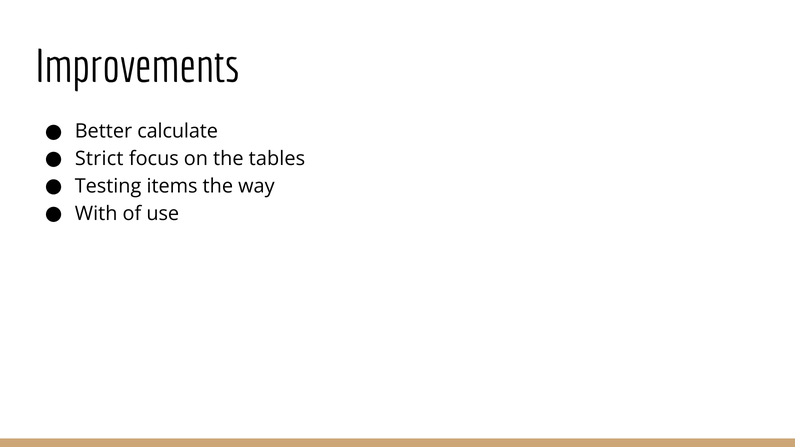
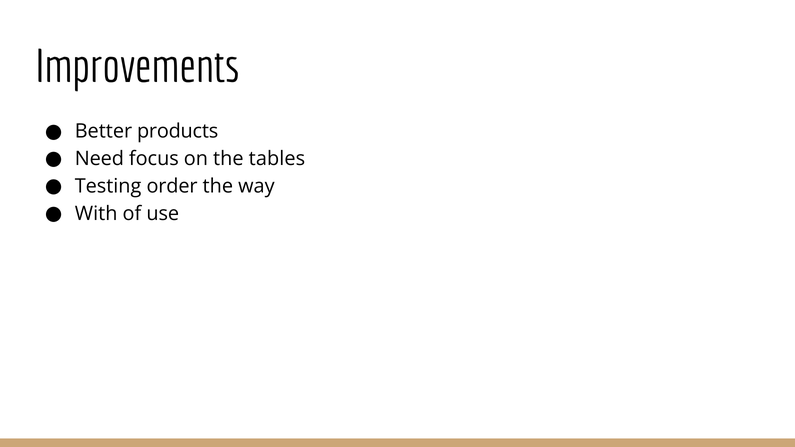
calculate: calculate -> products
Strict: Strict -> Need
items: items -> order
